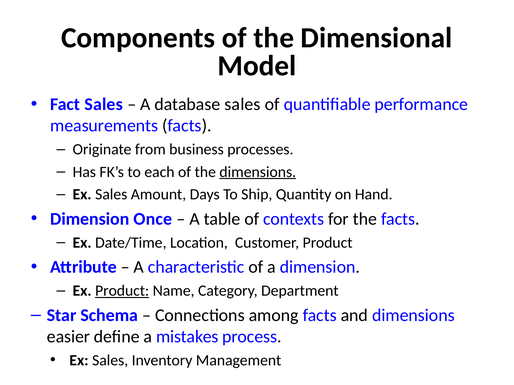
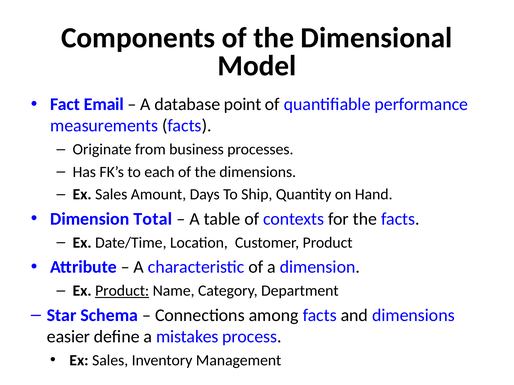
Fact Sales: Sales -> Email
database sales: sales -> point
dimensions at (258, 172) underline: present -> none
Once: Once -> Total
